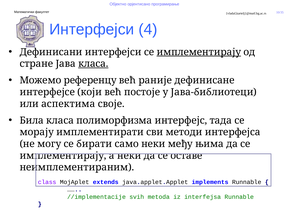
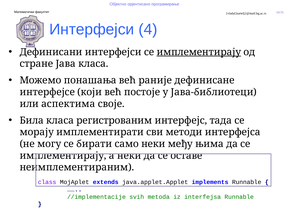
класа at (93, 64) underline: present -> none
референцу: референцу -> понашања
полиморфизма: полиморфизма -> регистрованим
